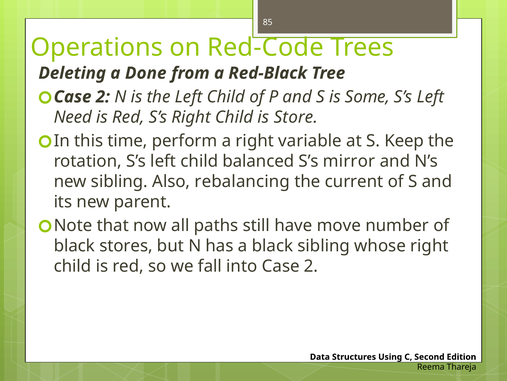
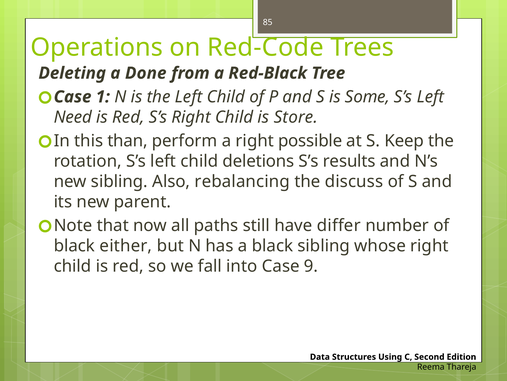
2 at (103, 97): 2 -> 1
time: time -> than
variable: variable -> possible
balanced: balanced -> deletions
mirror: mirror -> results
current: current -> discuss
move: move -> differ
stores: stores -> either
into Case 2: 2 -> 9
